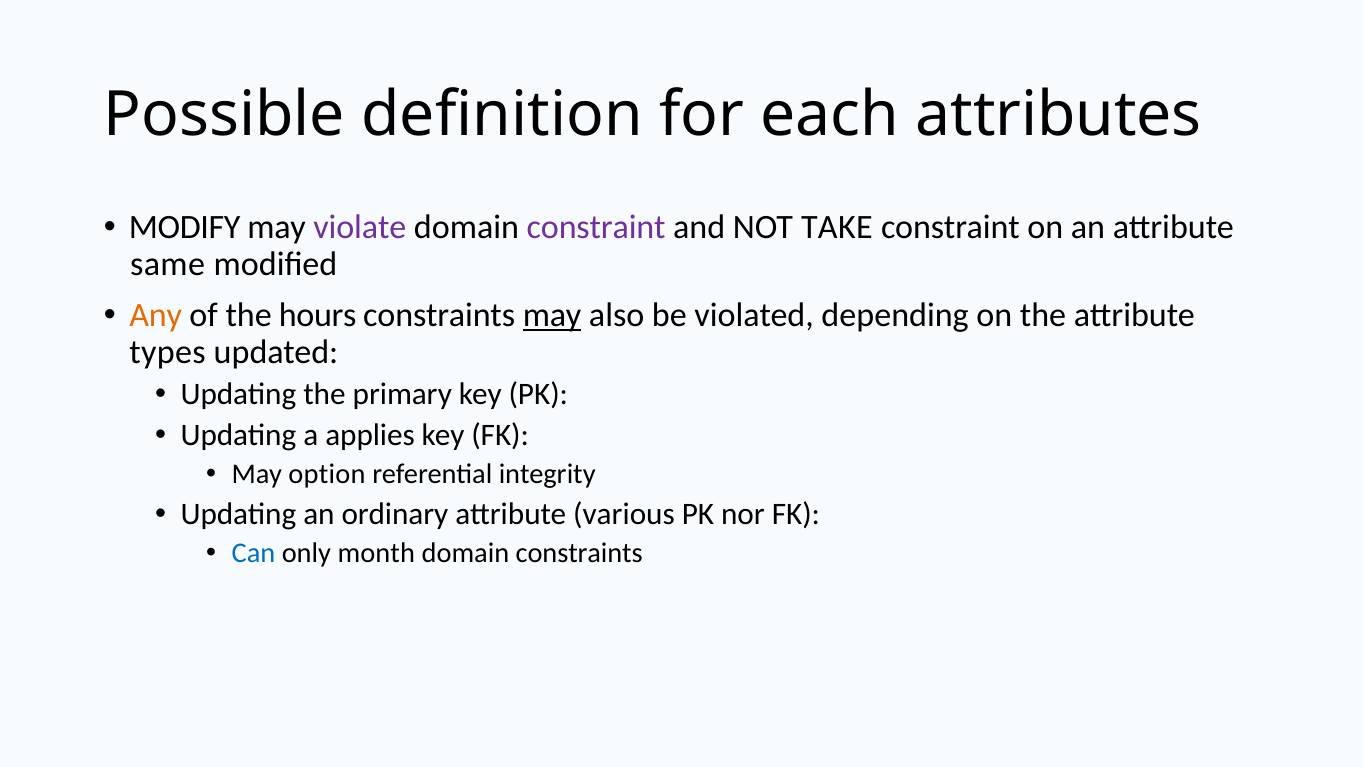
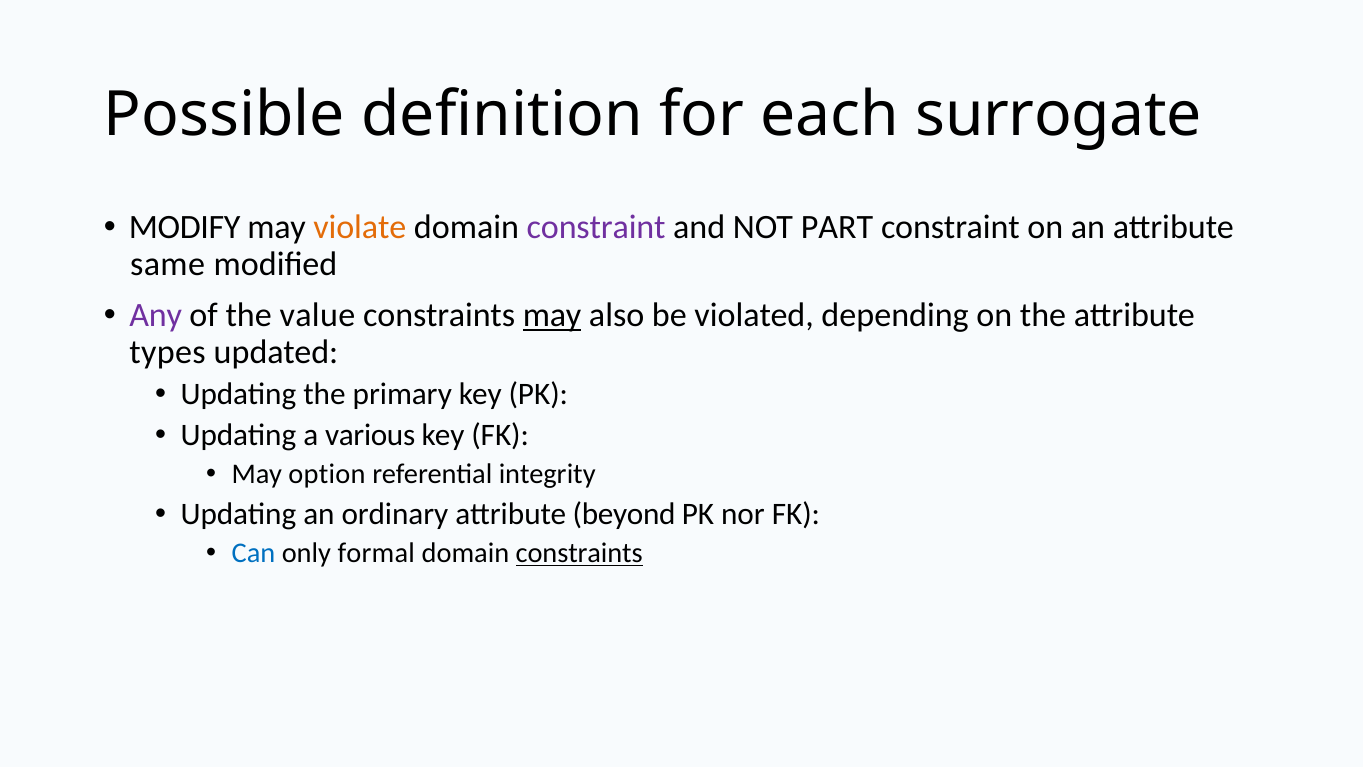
attributes: attributes -> surrogate
violate colour: purple -> orange
TAKE: TAKE -> PART
Any colour: orange -> purple
hours: hours -> value
applies: applies -> various
various: various -> beyond
month: month -> formal
constraints at (579, 553) underline: none -> present
